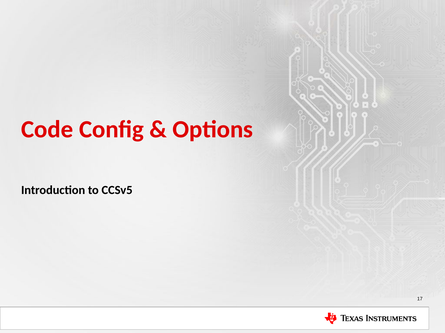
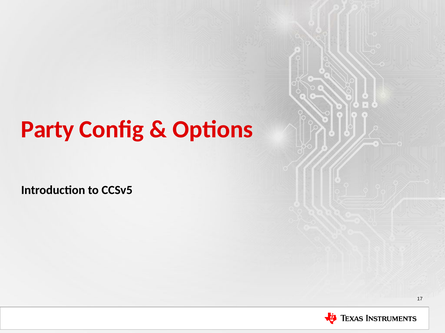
Code: Code -> Party
